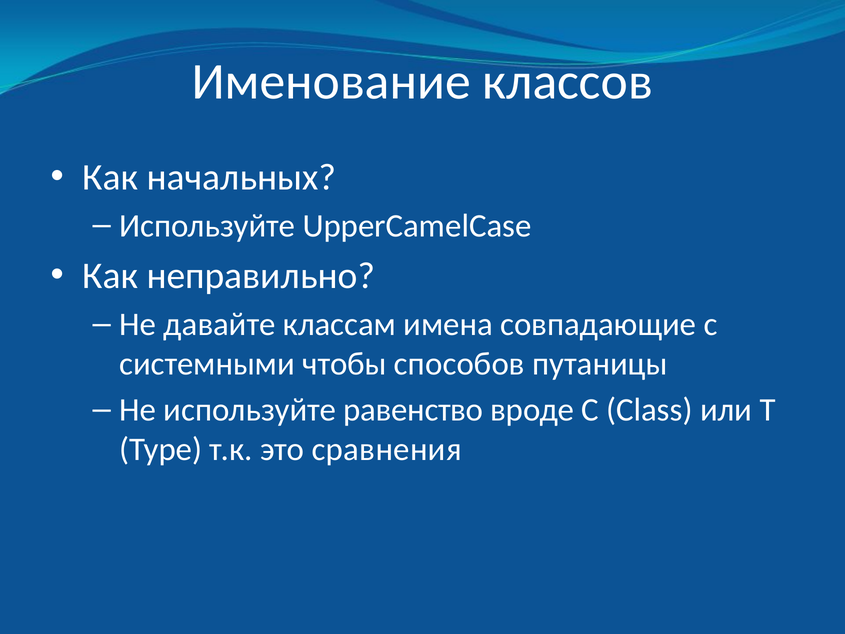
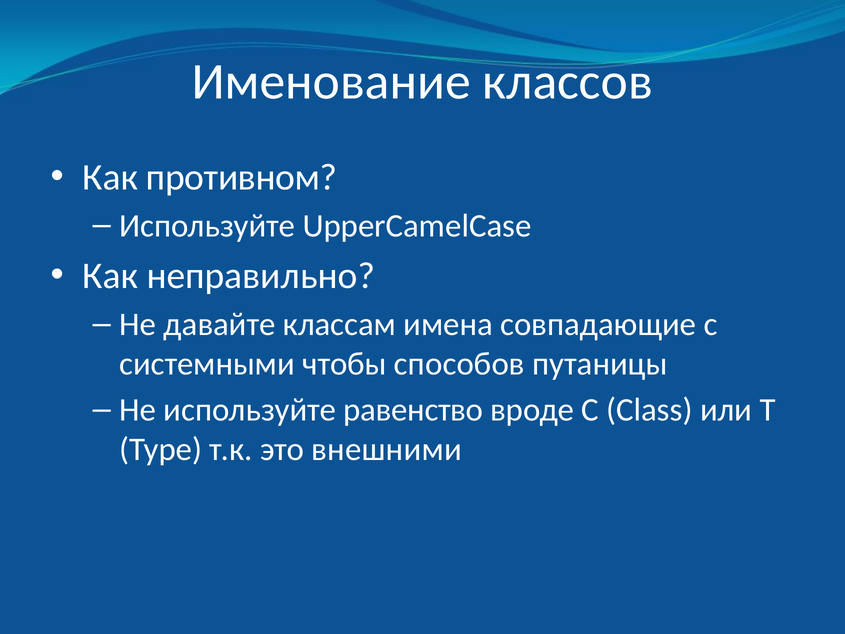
начальных: начальных -> противном
сравнения: сравнения -> внешними
